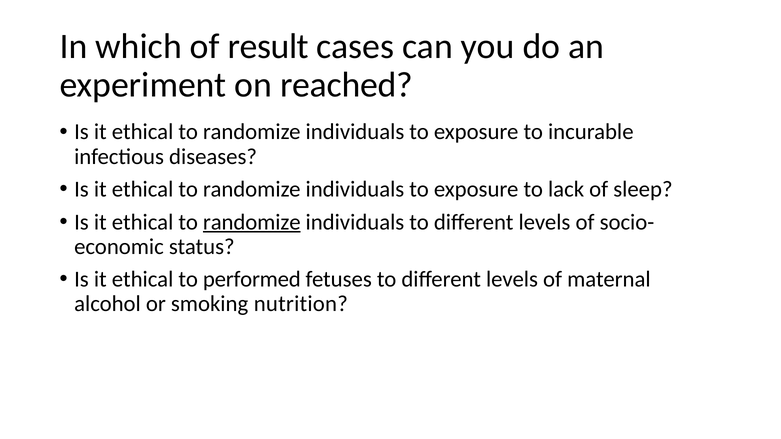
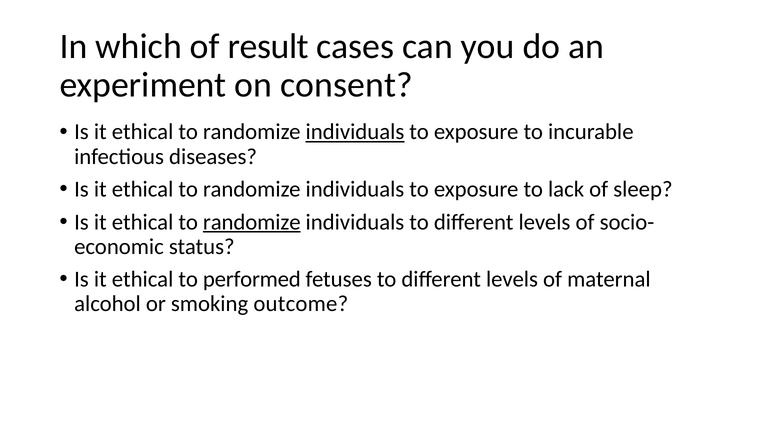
reached: reached -> consent
individuals at (355, 132) underline: none -> present
nutrition: nutrition -> outcome
